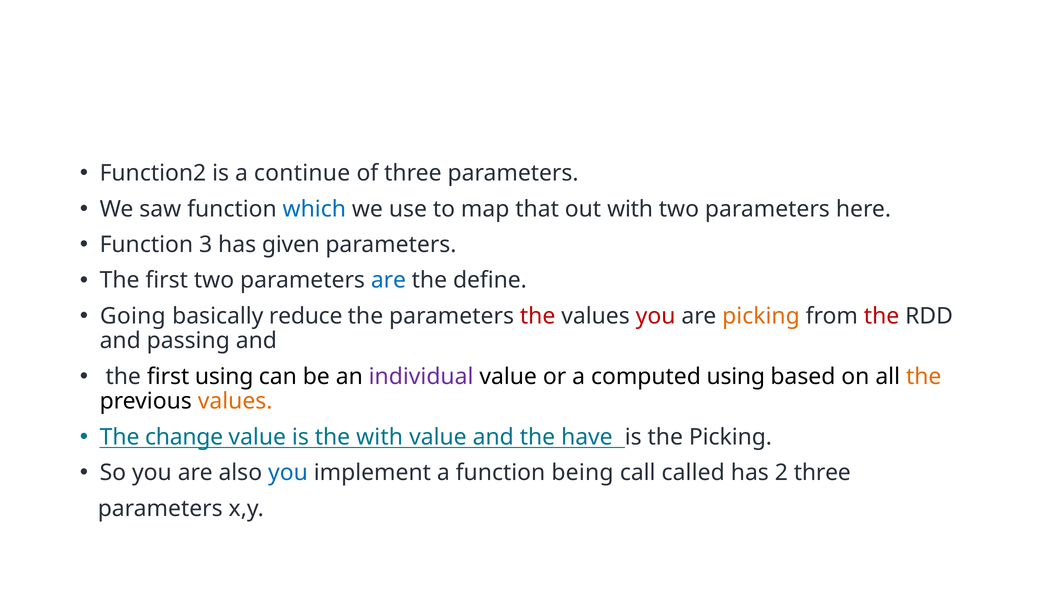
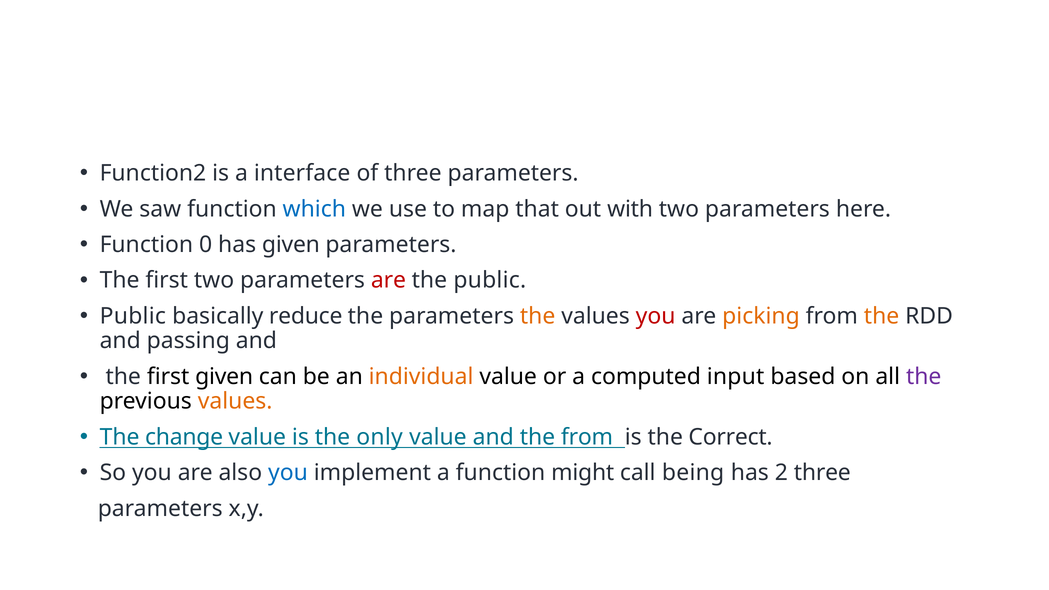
continue: continue -> interface
3: 3 -> 0
are at (388, 280) colour: blue -> red
the define: define -> public
Going at (133, 316): Going -> Public
the at (538, 316) colour: red -> orange
the at (882, 316) colour: red -> orange
first using: using -> given
individual colour: purple -> orange
computed using: using -> input
the at (924, 377) colour: orange -> purple
the with: with -> only
the have: have -> from
the Picking: Picking -> Correct
being: being -> might
called: called -> being
